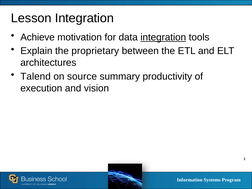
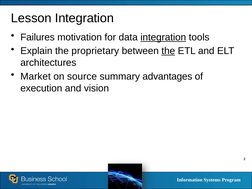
Achieve: Achieve -> Failures
the at (168, 51) underline: none -> present
Talend: Talend -> Market
productivity: productivity -> advantages
